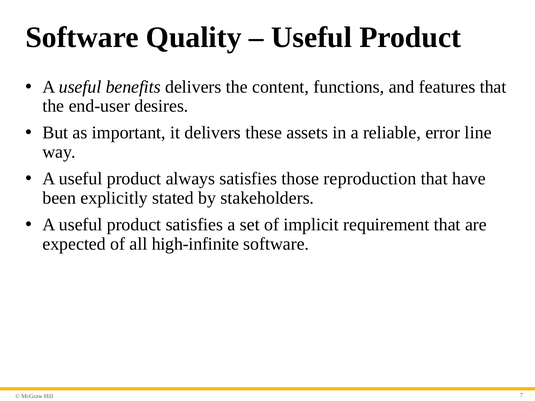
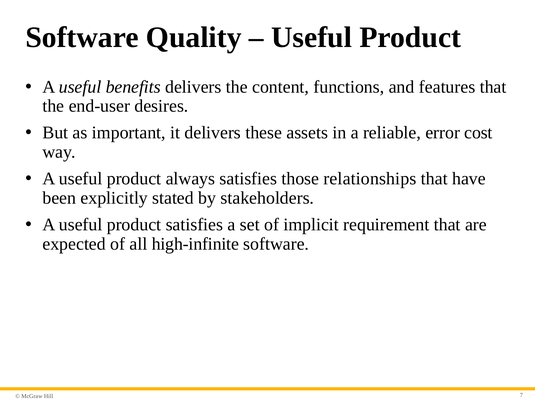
line: line -> cost
reproduction: reproduction -> relationships
